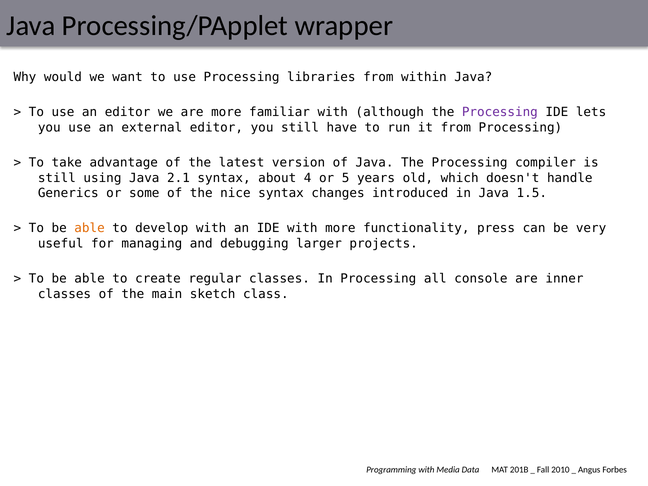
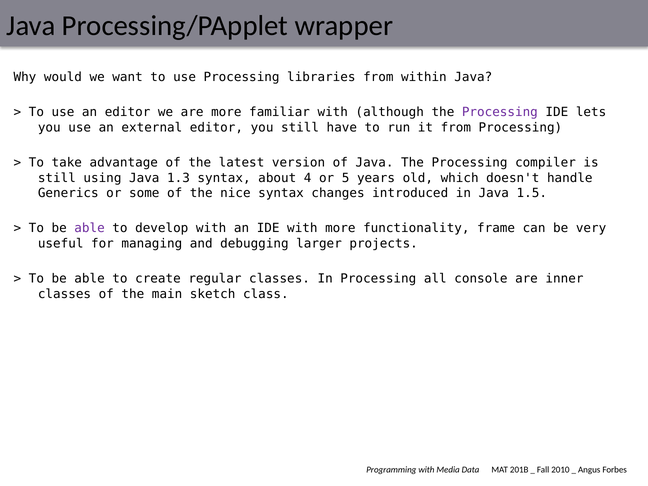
2.1: 2.1 -> 1.3
able at (90, 228) colour: orange -> purple
press: press -> frame
